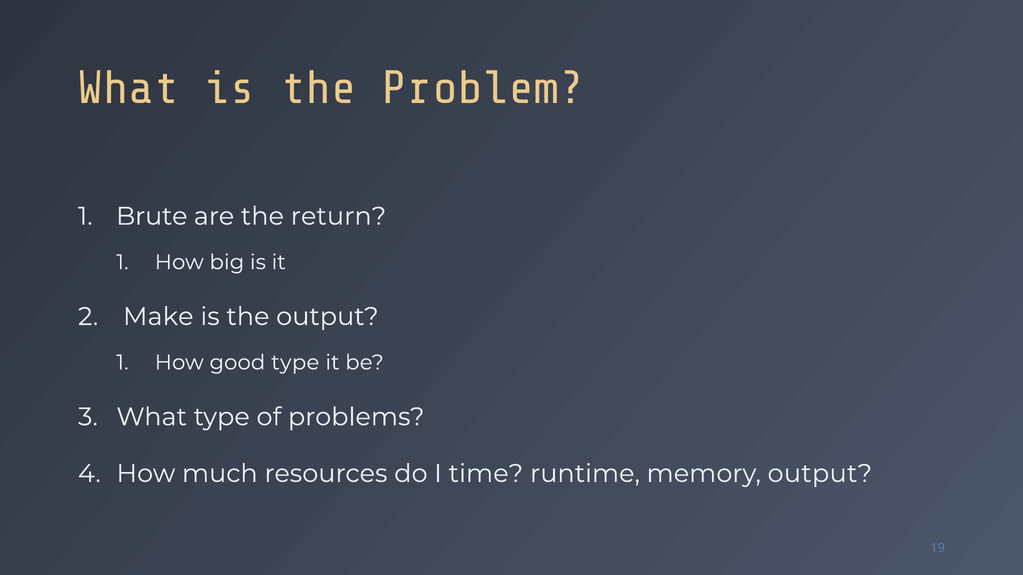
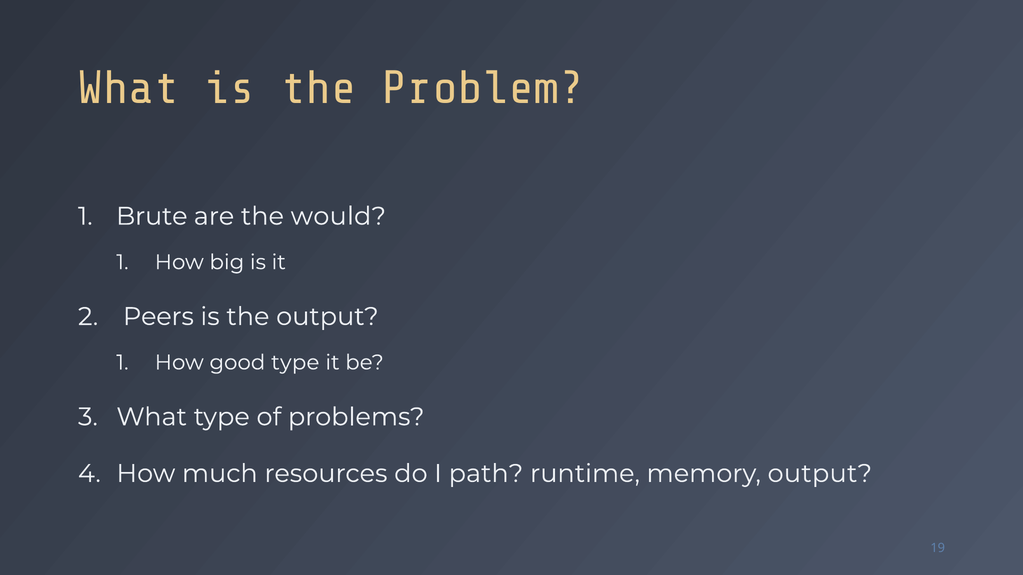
return: return -> would
Make: Make -> Peers
time: time -> path
